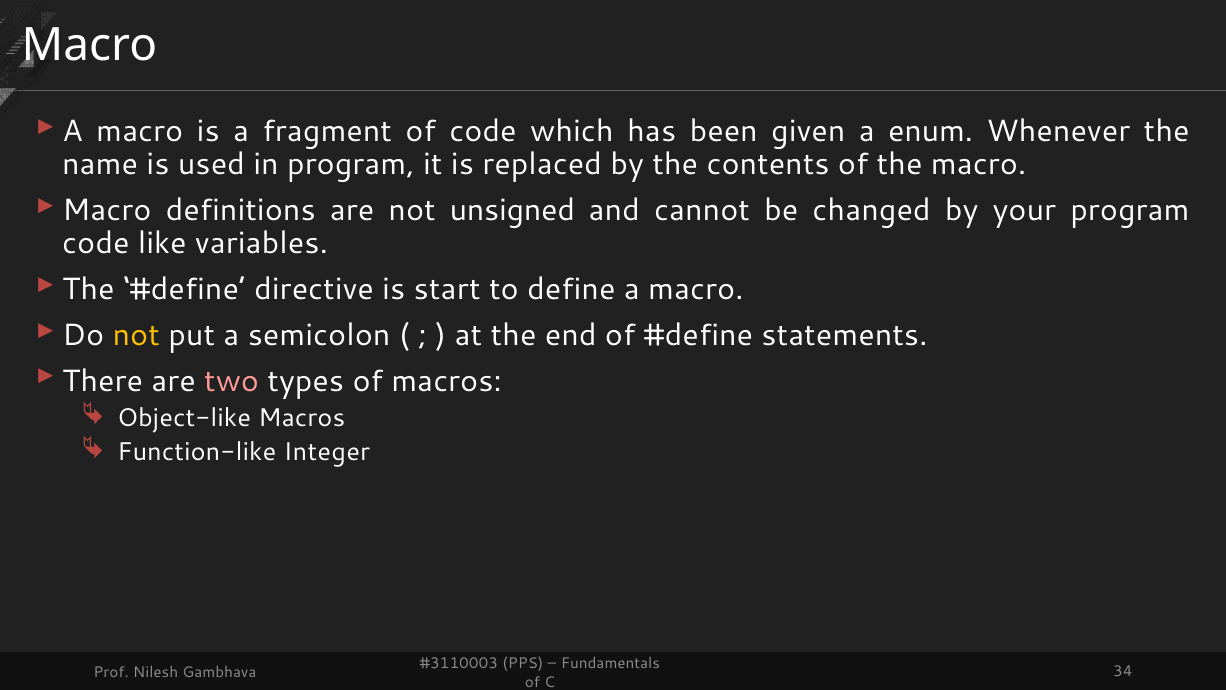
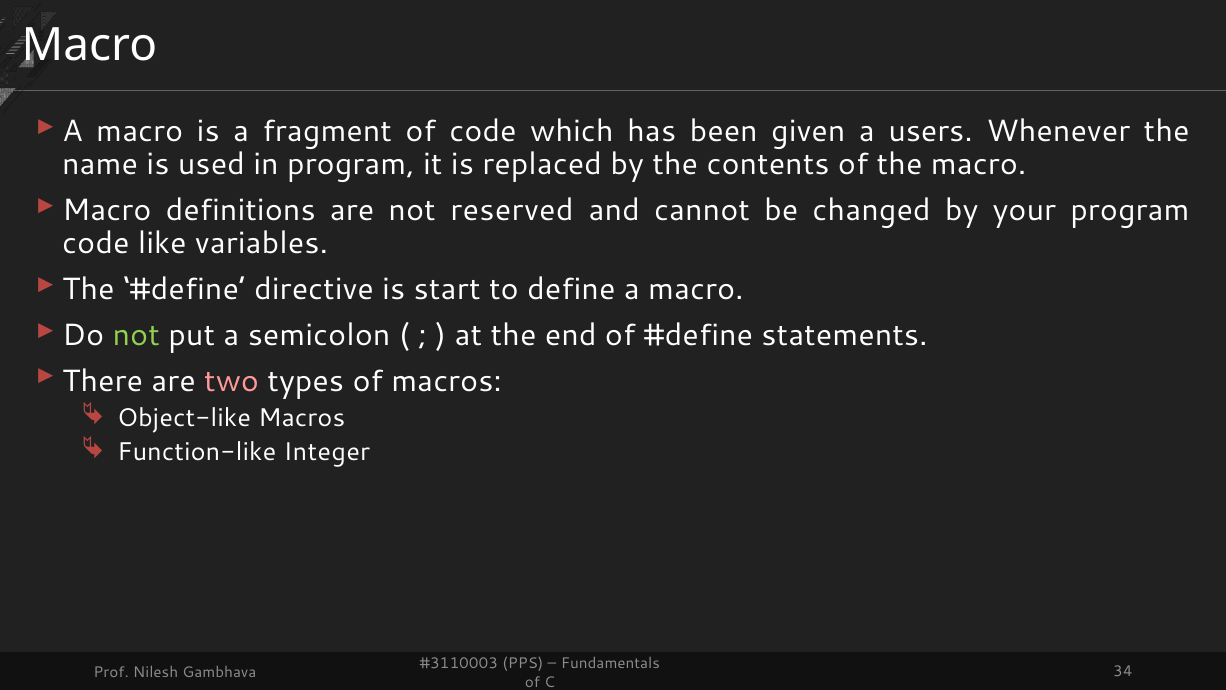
enum: enum -> users
unsigned: unsigned -> reserved
not at (136, 335) colour: yellow -> light green
